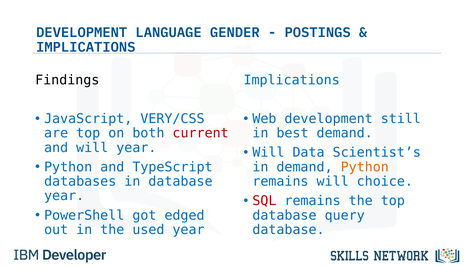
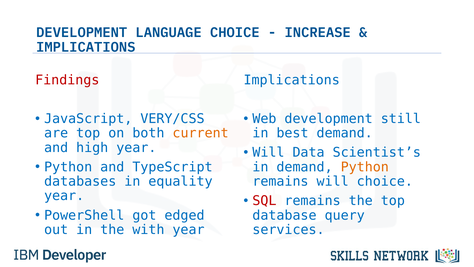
LANGUAGE GENDER: GENDER -> CHOICE
POSTINGS: POSTINGS -> INCREASE
Findings colour: black -> red
current colour: red -> orange
and will: will -> high
in database: database -> equality
used: used -> with
database at (289, 229): database -> services
